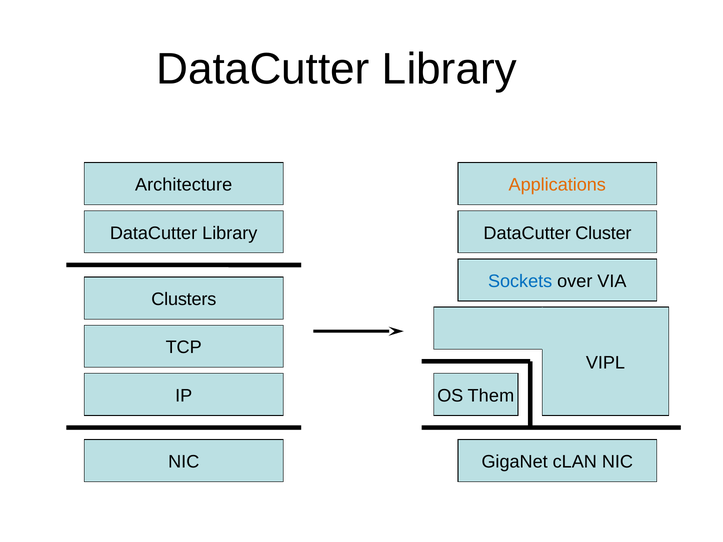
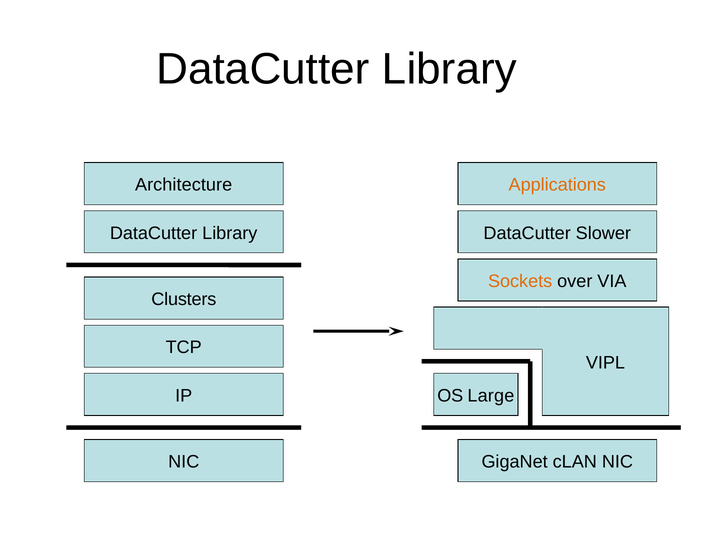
Cluster: Cluster -> Slower
Sockets colour: blue -> orange
Them: Them -> Large
